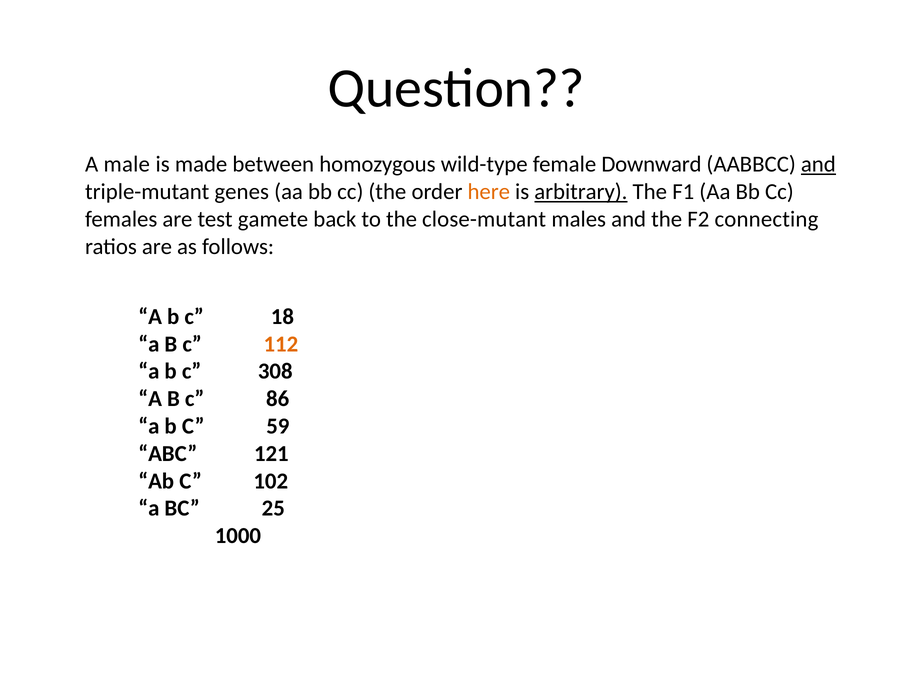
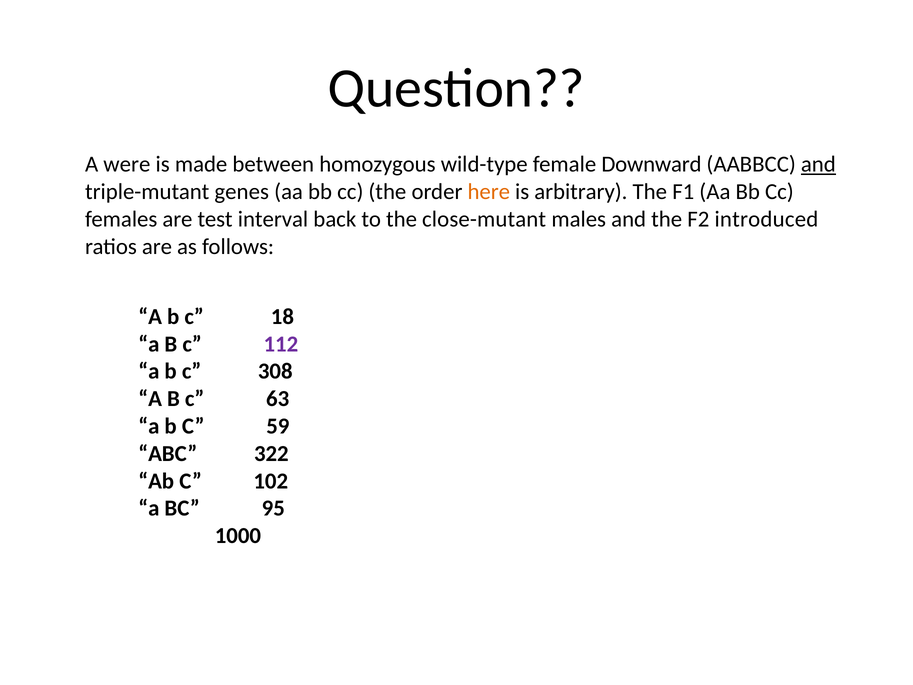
male: male -> were
arbitrary underline: present -> none
gamete: gamete -> interval
connecting: connecting -> introduced
112 colour: orange -> purple
86: 86 -> 63
121: 121 -> 322
25: 25 -> 95
